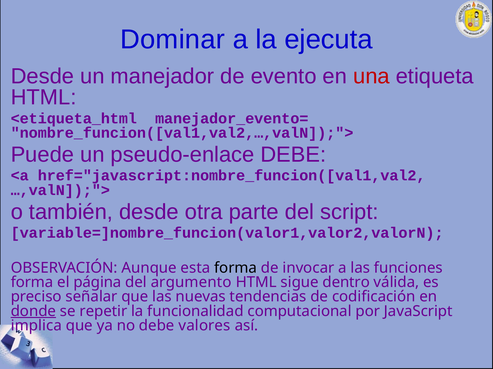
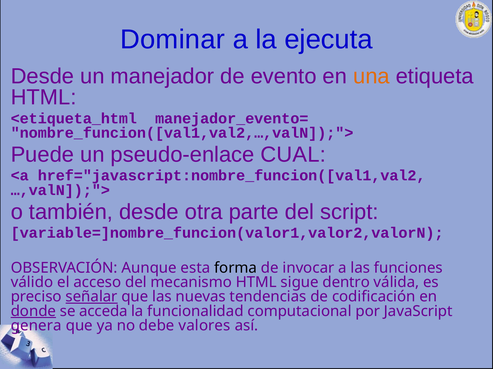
una colour: red -> orange
pseudo-enlace DEBE: DEBE -> CUAL
forma at (32, 283): forma -> válido
página: página -> acceso
argumento: argumento -> mecanismo
señalar underline: none -> present
repetir: repetir -> acceda
implica: implica -> genera
